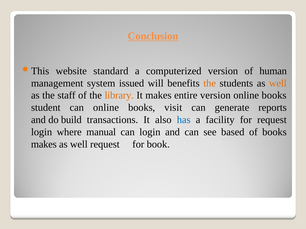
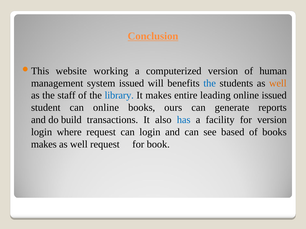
standard: standard -> working
the at (210, 83) colour: orange -> blue
library colour: orange -> blue
entire version: version -> leading
books at (274, 96): books -> issued
visit: visit -> ours
for request: request -> version
where manual: manual -> request
